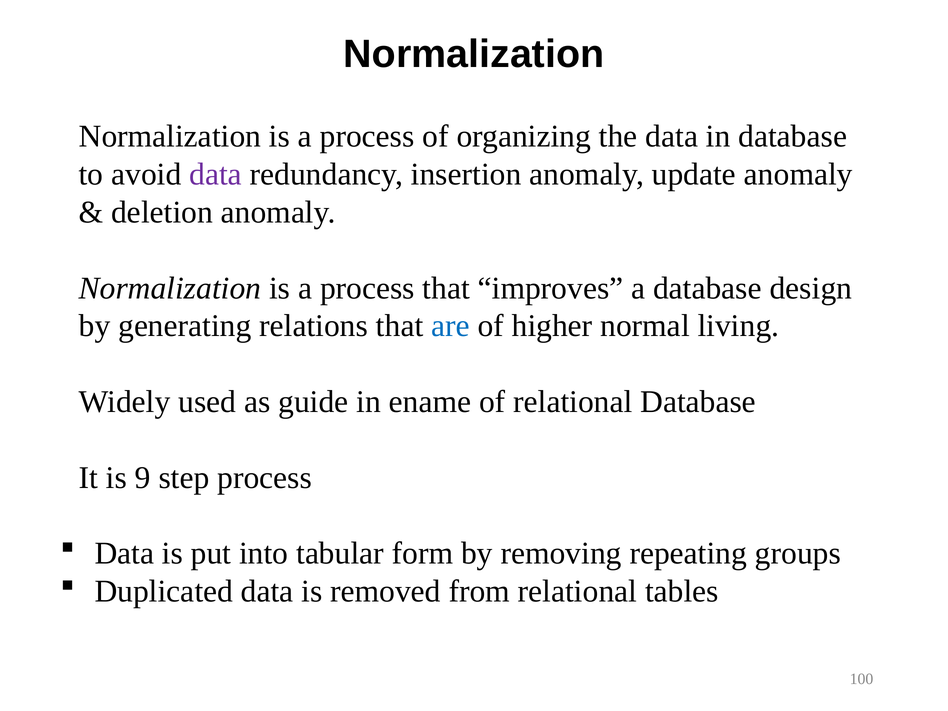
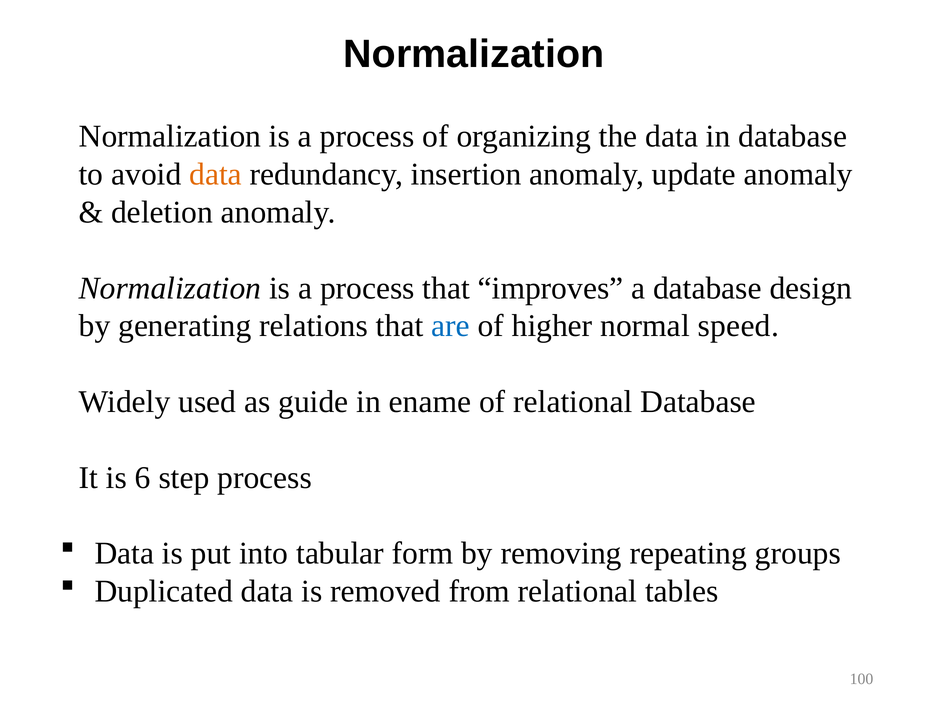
data at (216, 174) colour: purple -> orange
living: living -> speed
9: 9 -> 6
